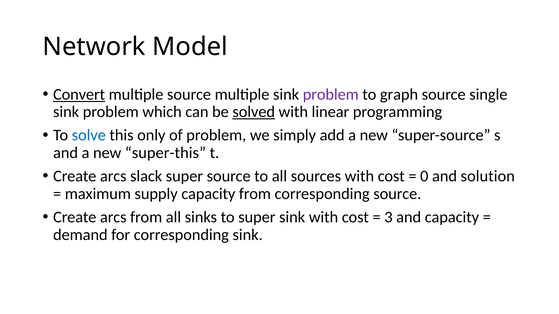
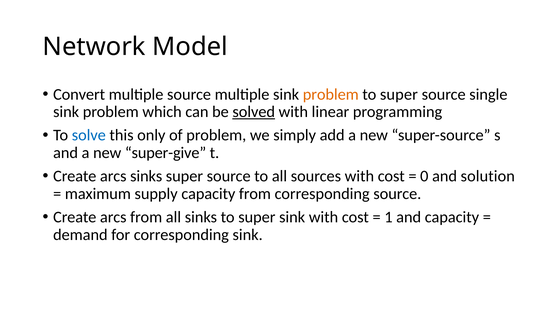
Convert underline: present -> none
problem at (331, 94) colour: purple -> orange
graph at (399, 94): graph -> super
super-this: super-this -> super-give
arcs slack: slack -> sinks
3: 3 -> 1
